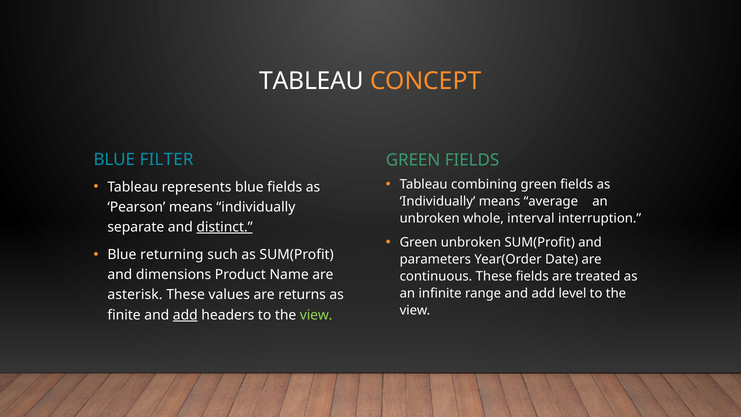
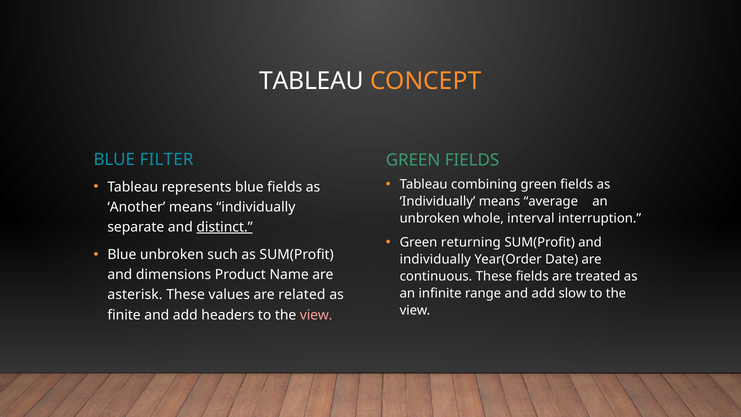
Pearson: Pearson -> Another
Green unbroken: unbroken -> returning
Blue returning: returning -> unbroken
parameters at (435, 259): parameters -> individually
level: level -> slow
returns: returns -> related
add at (185, 315) underline: present -> none
view at (316, 315) colour: light green -> pink
